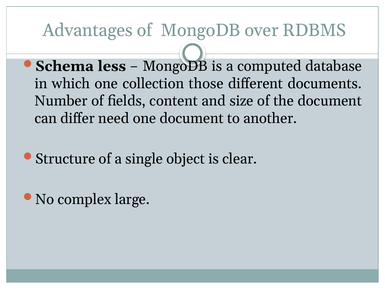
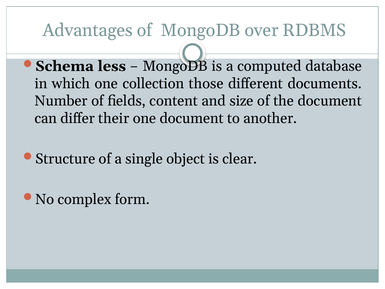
need: need -> their
large: large -> form
